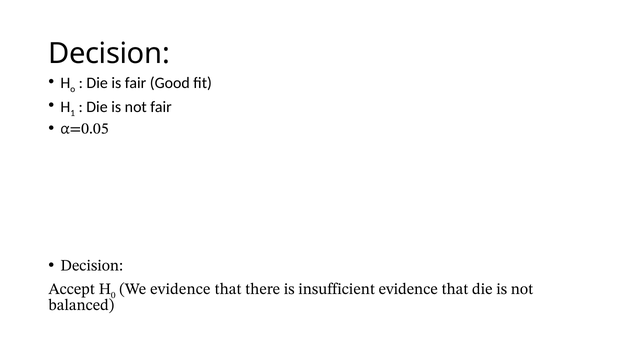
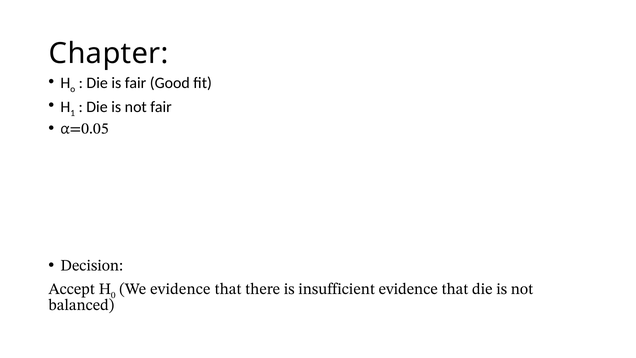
Decision at (109, 53): Decision -> Chapter
